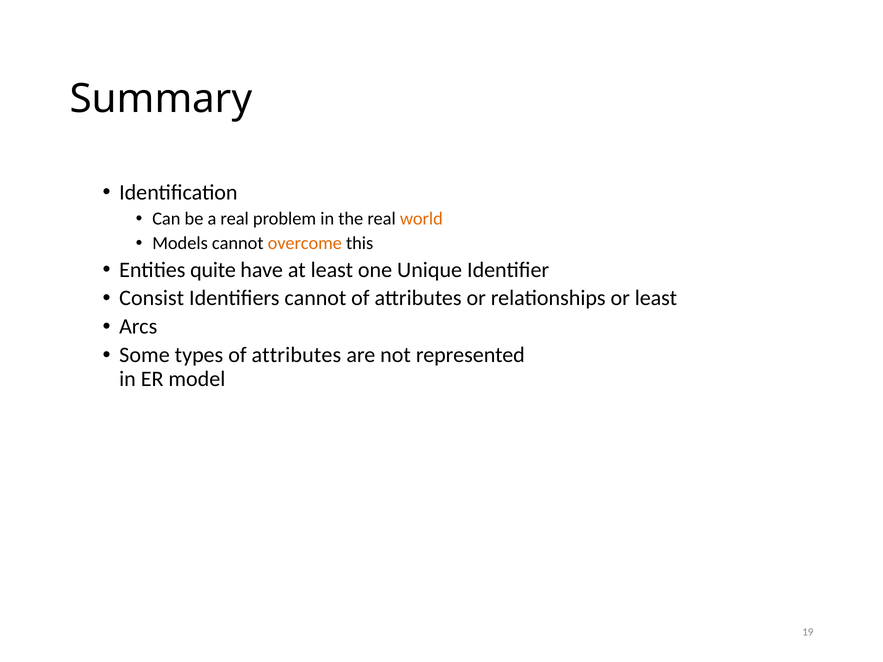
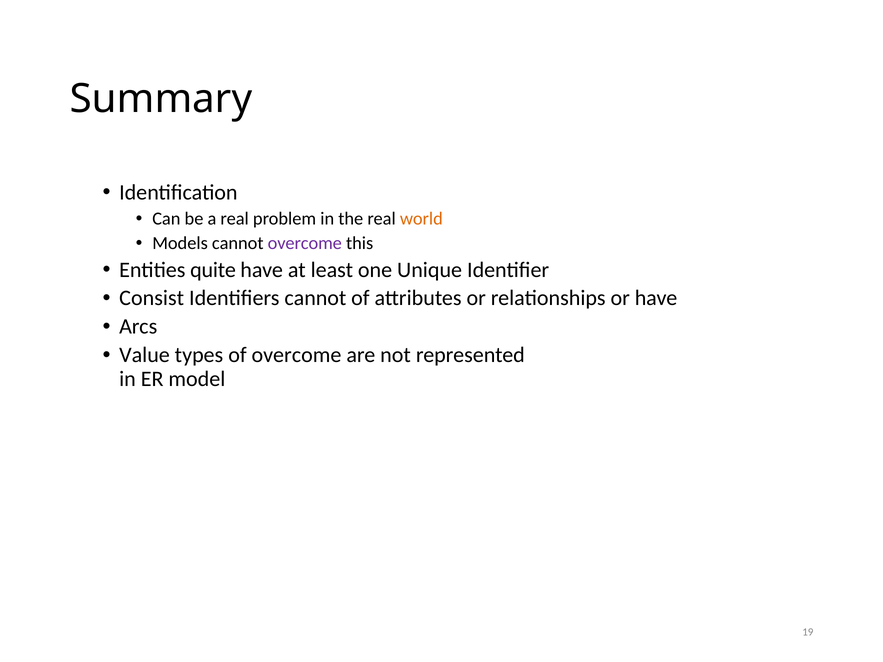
overcome at (305, 243) colour: orange -> purple
or least: least -> have
Some: Some -> Value
types of attributes: attributes -> overcome
